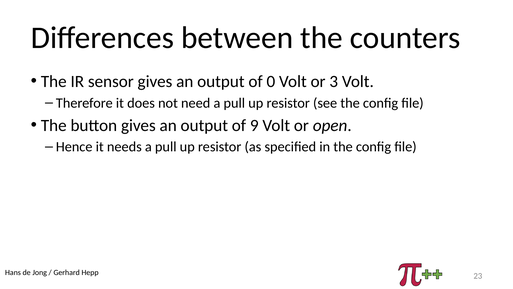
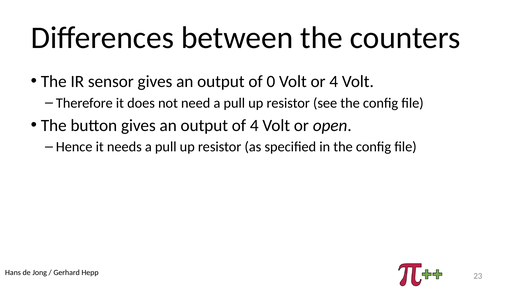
or 3: 3 -> 4
of 9: 9 -> 4
